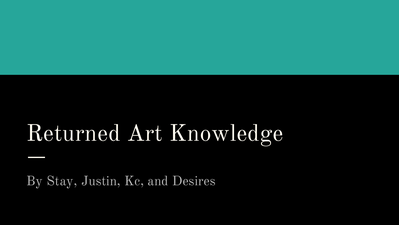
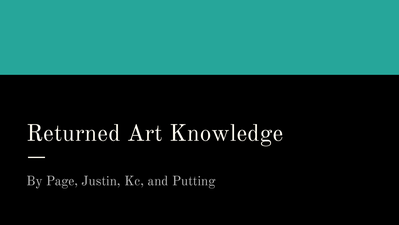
Stay: Stay -> Page
Desires: Desires -> Putting
